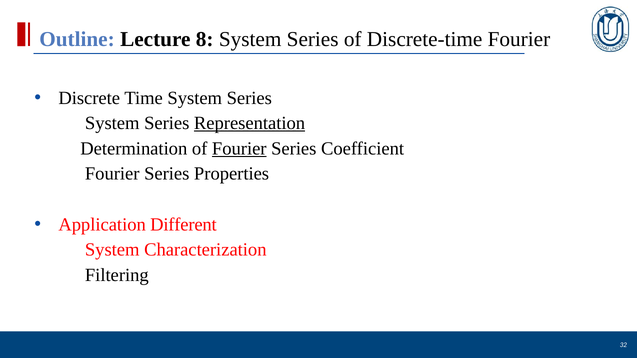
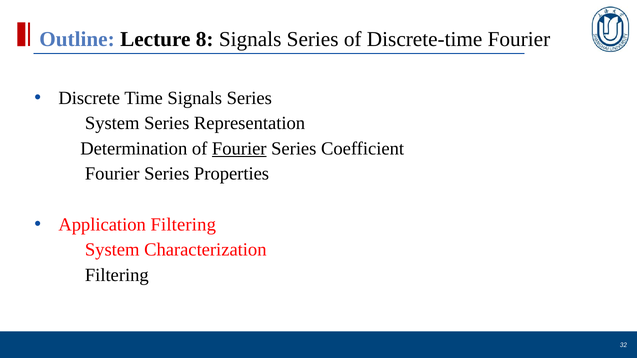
8 System: System -> Signals
Time System: System -> Signals
Representation underline: present -> none
Application Different: Different -> Filtering
